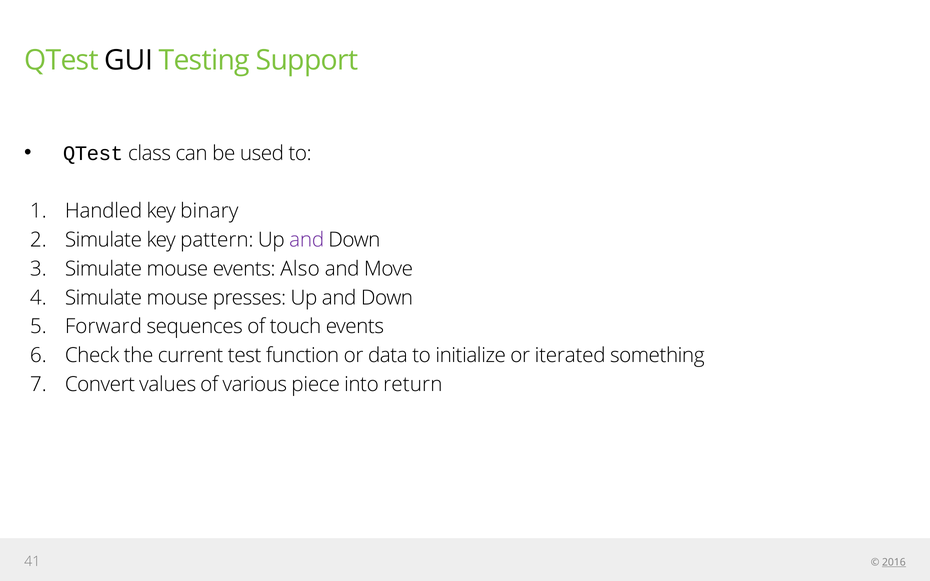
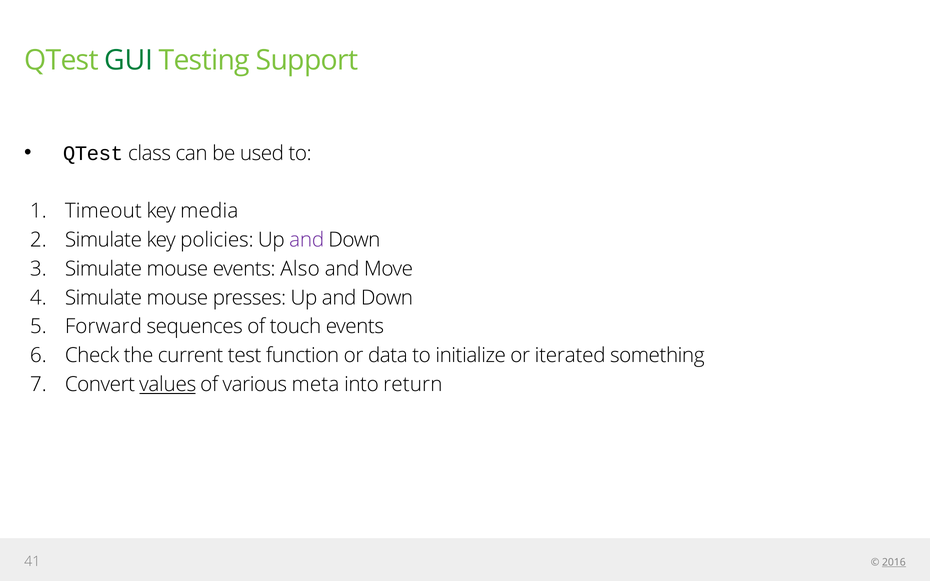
GUI colour: black -> green
Handled: Handled -> Timeout
binary: binary -> media
pattern: pattern -> policies
values underline: none -> present
piece: piece -> meta
